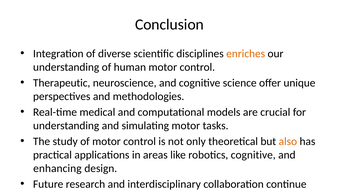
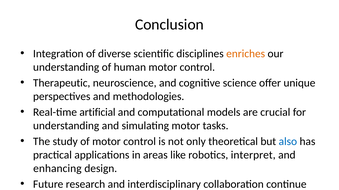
medical: medical -> artificial
also colour: orange -> blue
robotics cognitive: cognitive -> interpret
